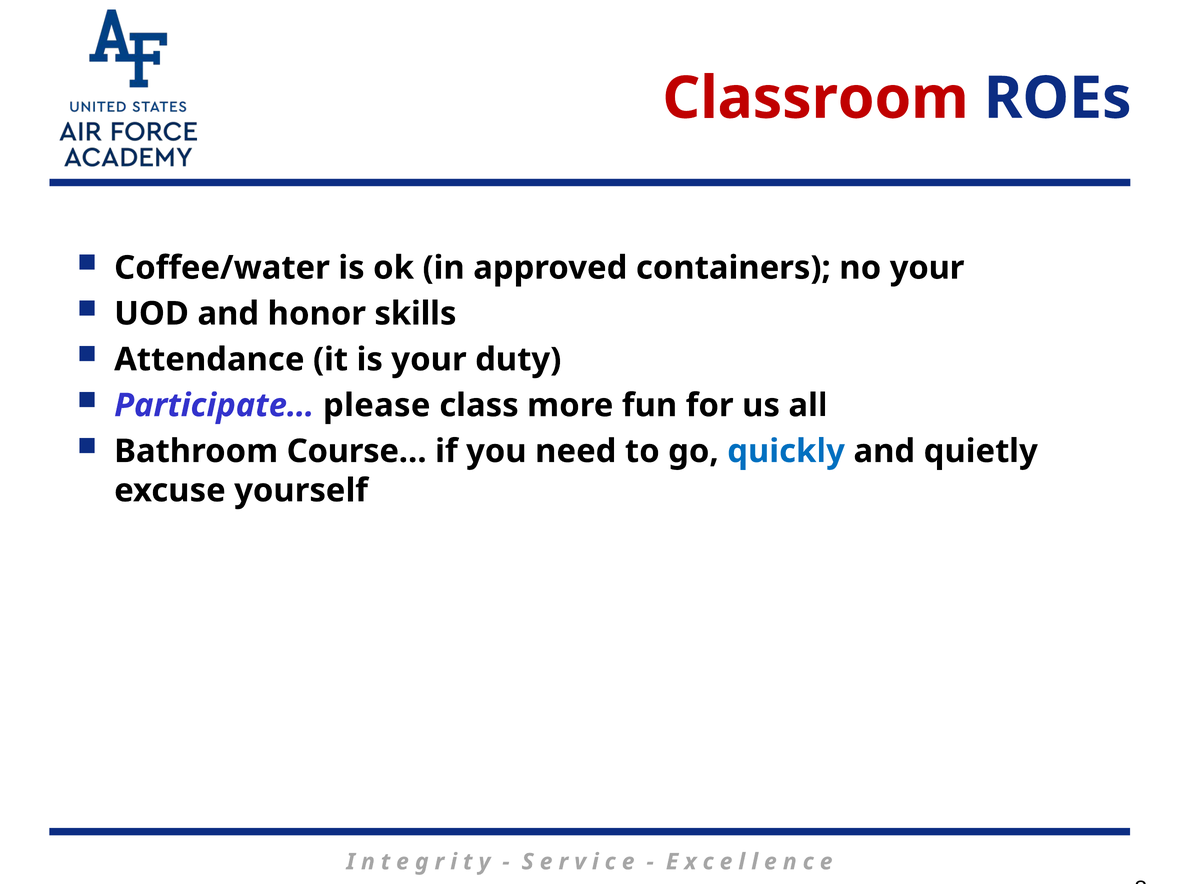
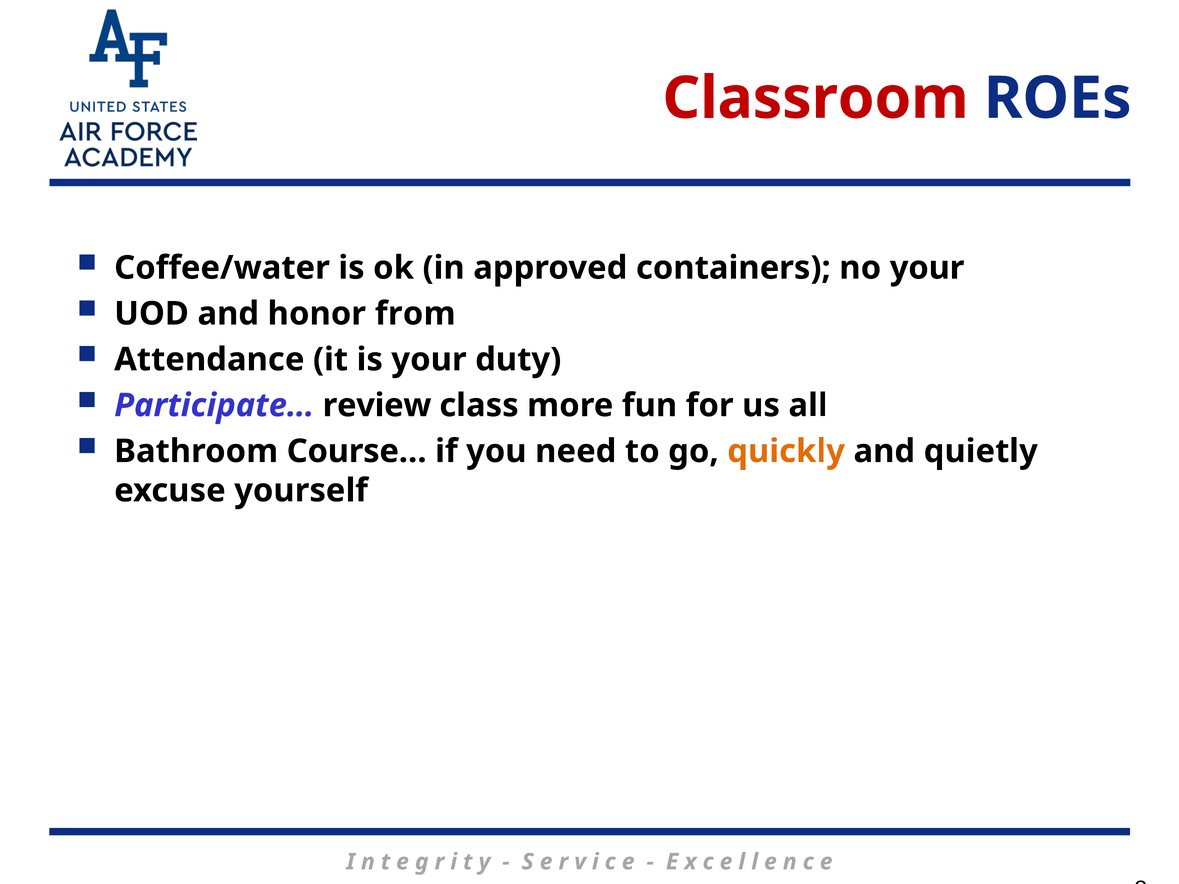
skills: skills -> from
please: please -> review
quickly colour: blue -> orange
